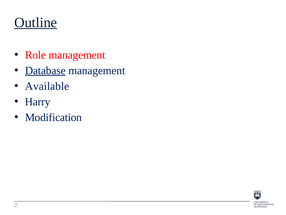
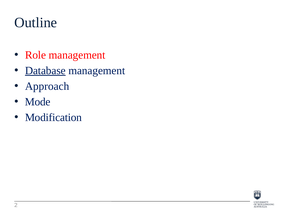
Outline underline: present -> none
Available: Available -> Approach
Harry: Harry -> Mode
